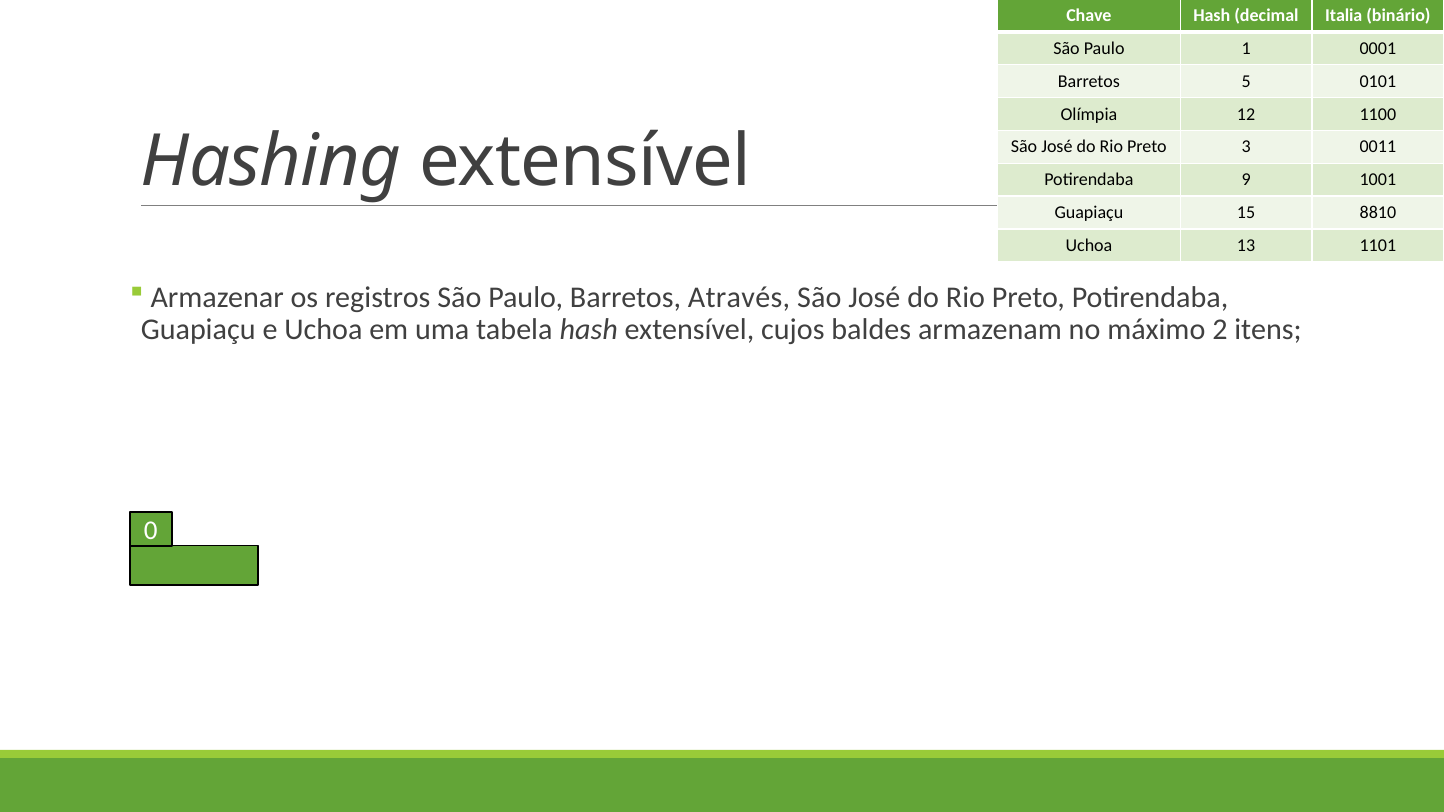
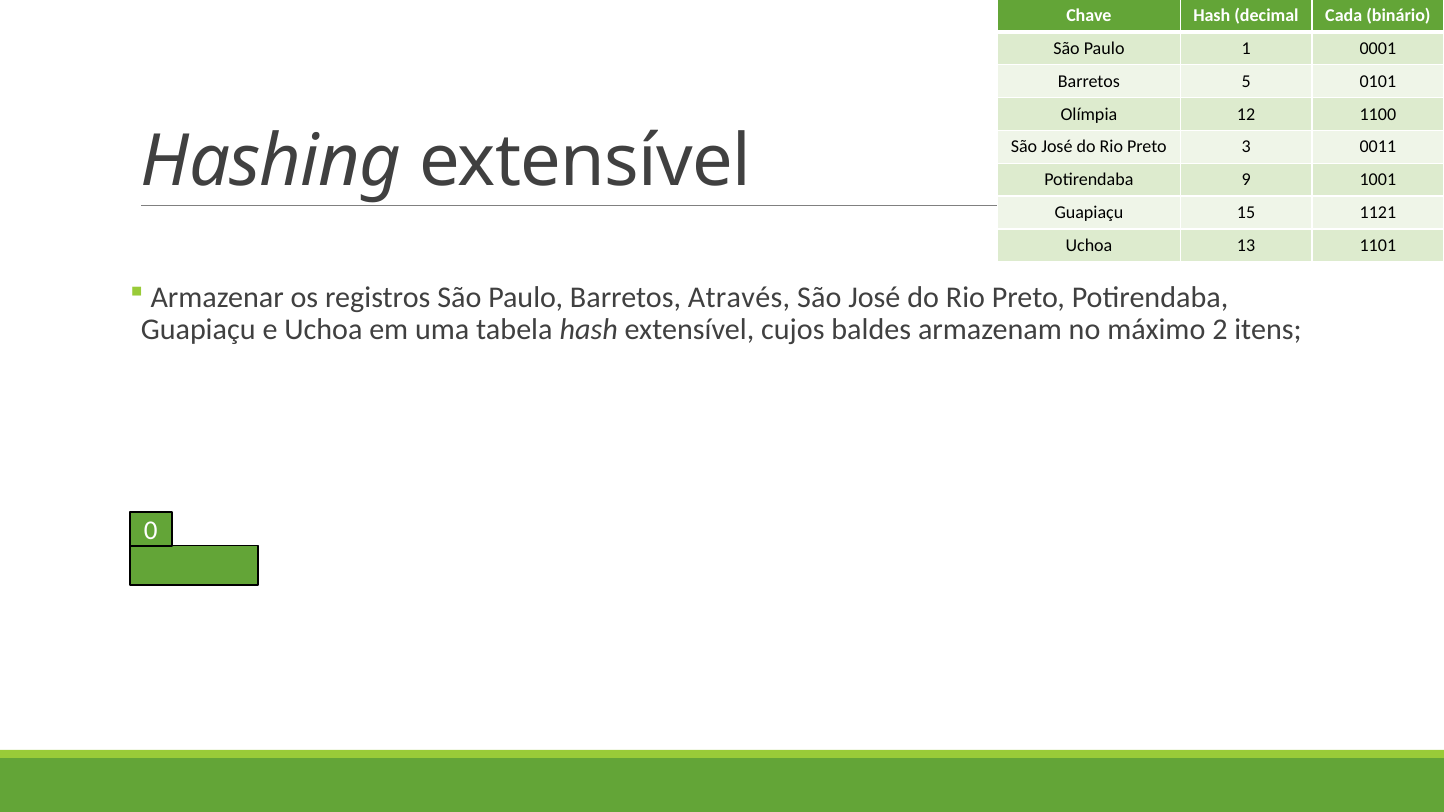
Italia: Italia -> Cada
8810: 8810 -> 1121
